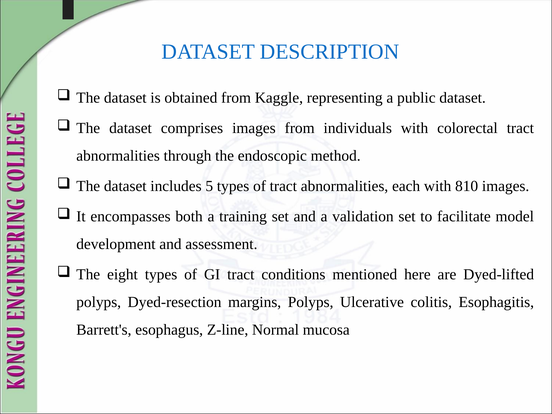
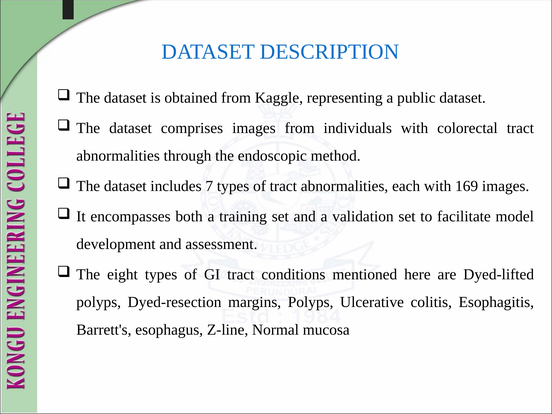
5: 5 -> 7
810: 810 -> 169
